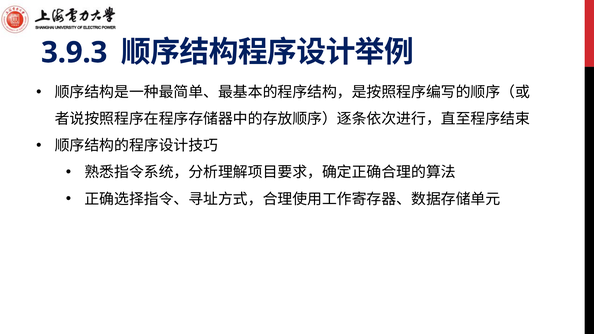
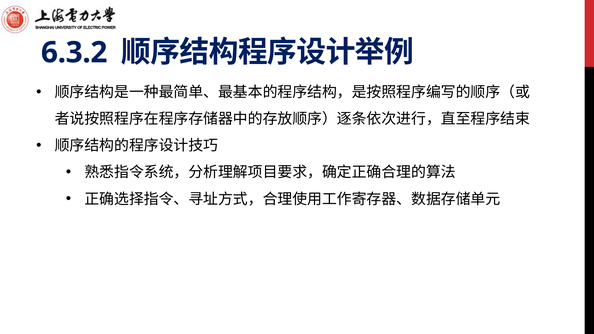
3.9.3: 3.9.3 -> 6.3.2
